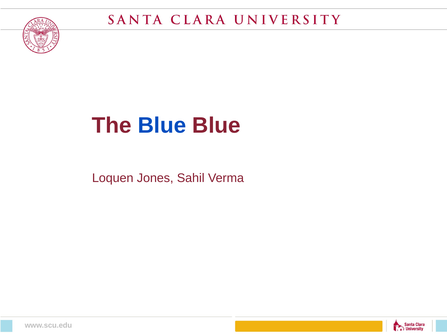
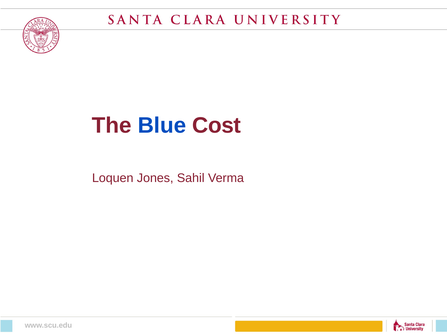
Blue Blue: Blue -> Cost
